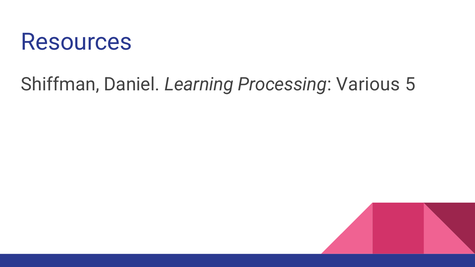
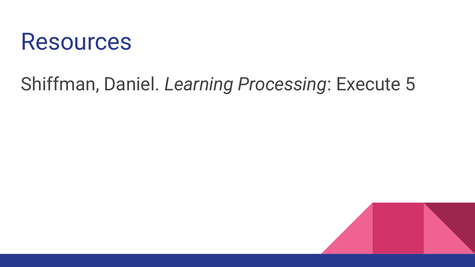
Various: Various -> Execute
